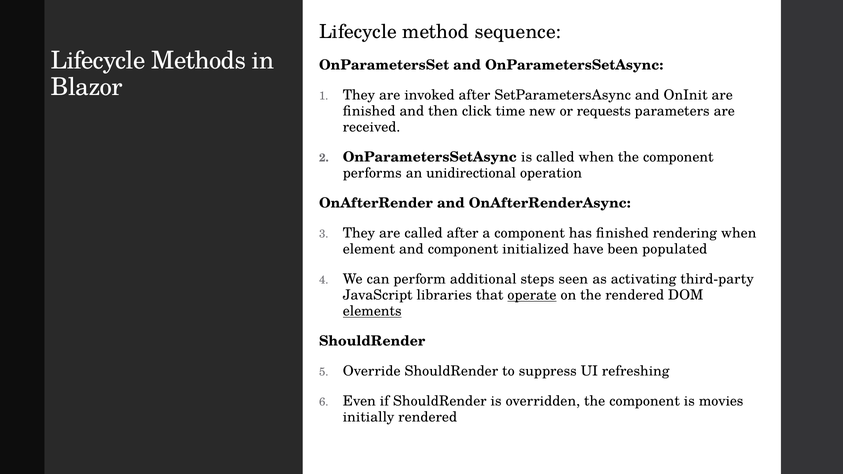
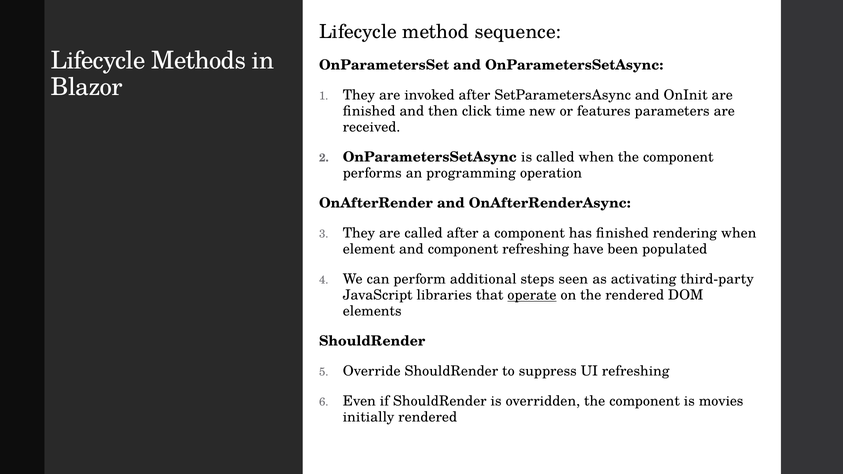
requests: requests -> features
unidirectional: unidirectional -> programming
component initialized: initialized -> refreshing
elements underline: present -> none
